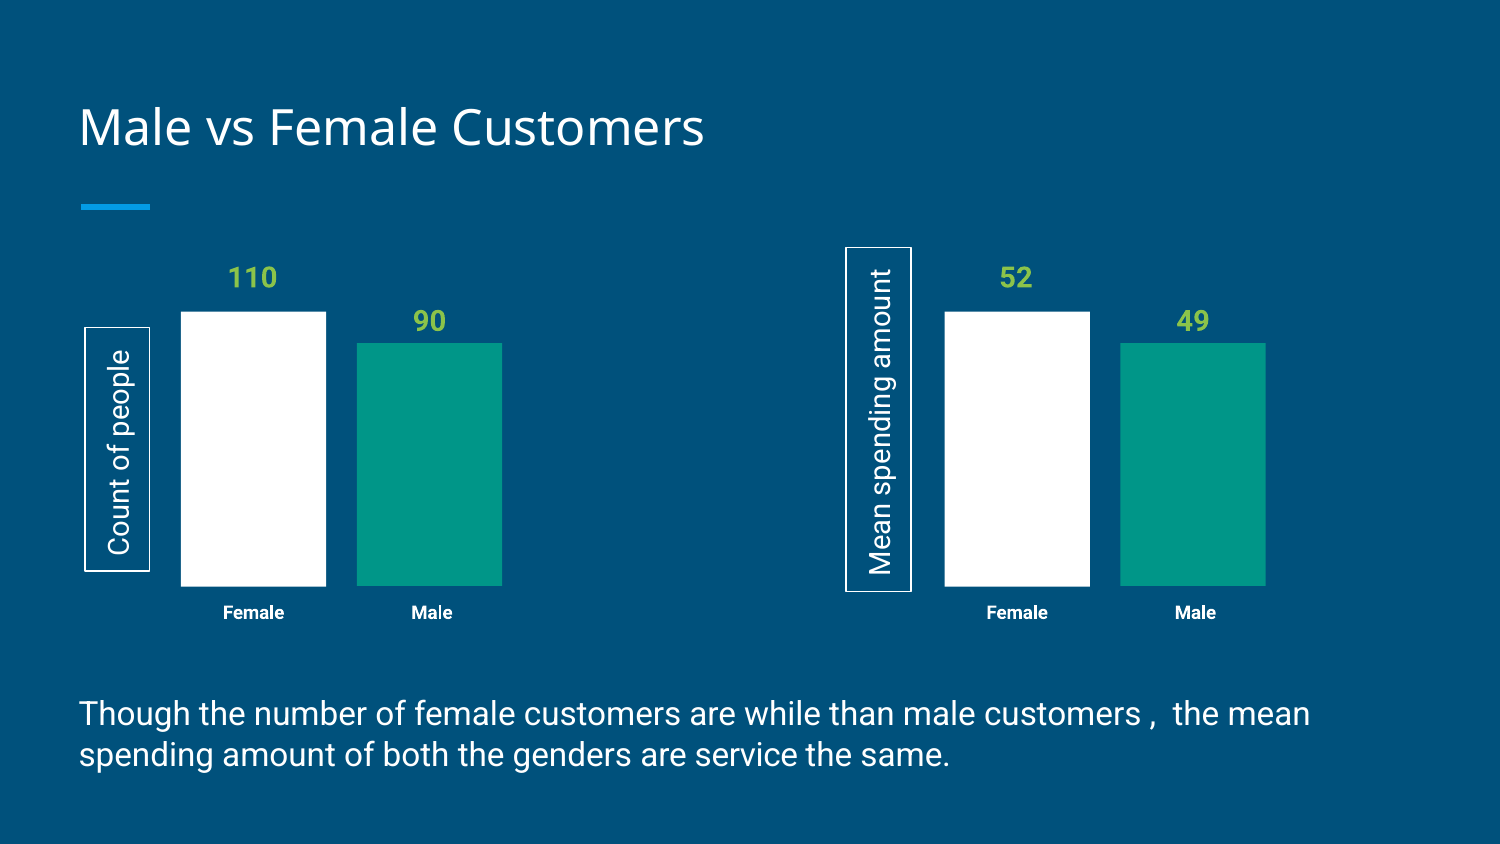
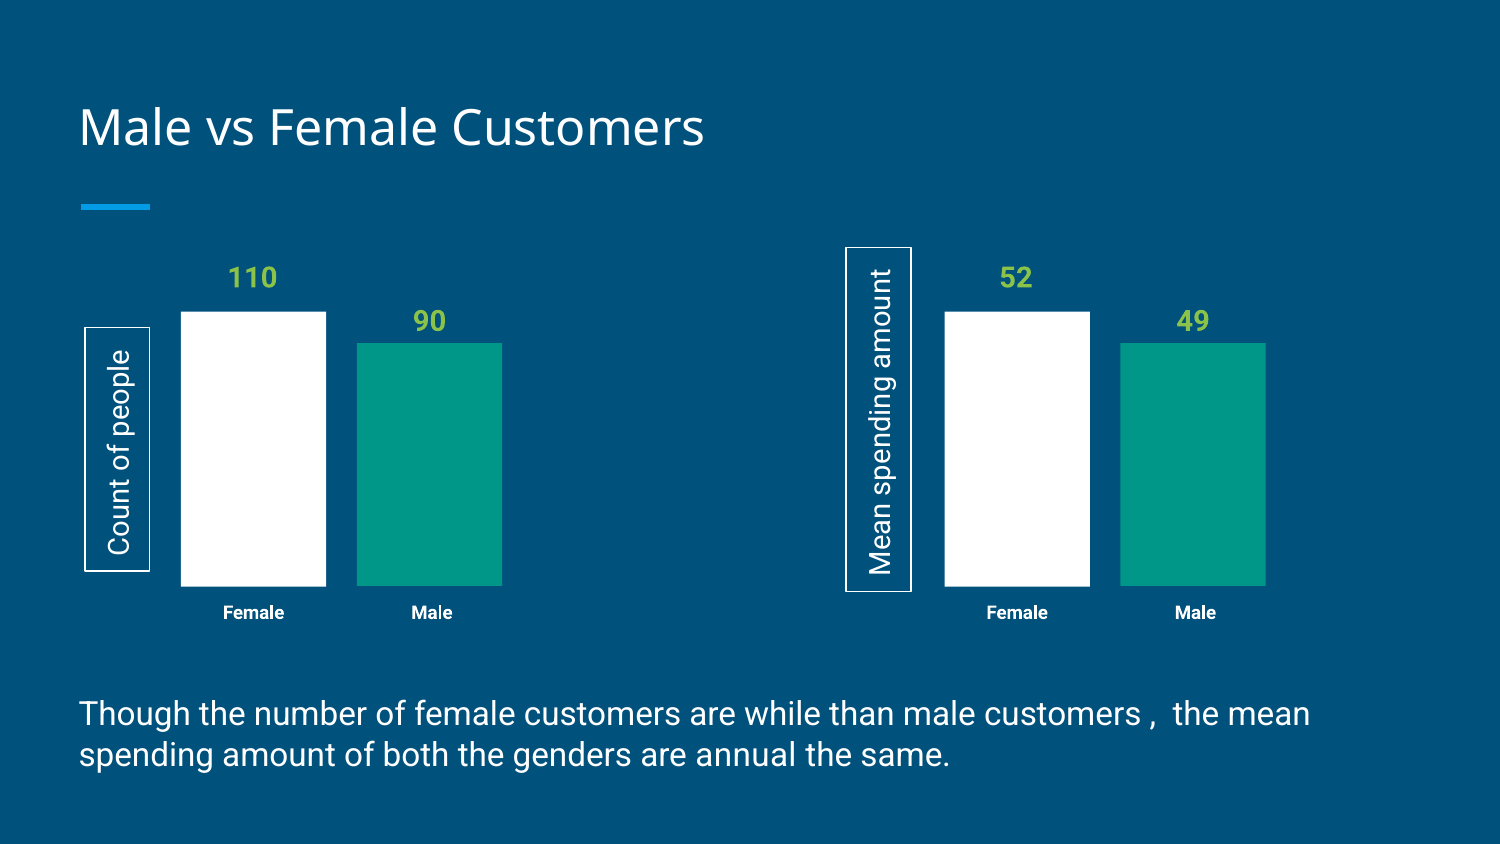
service: service -> annual
